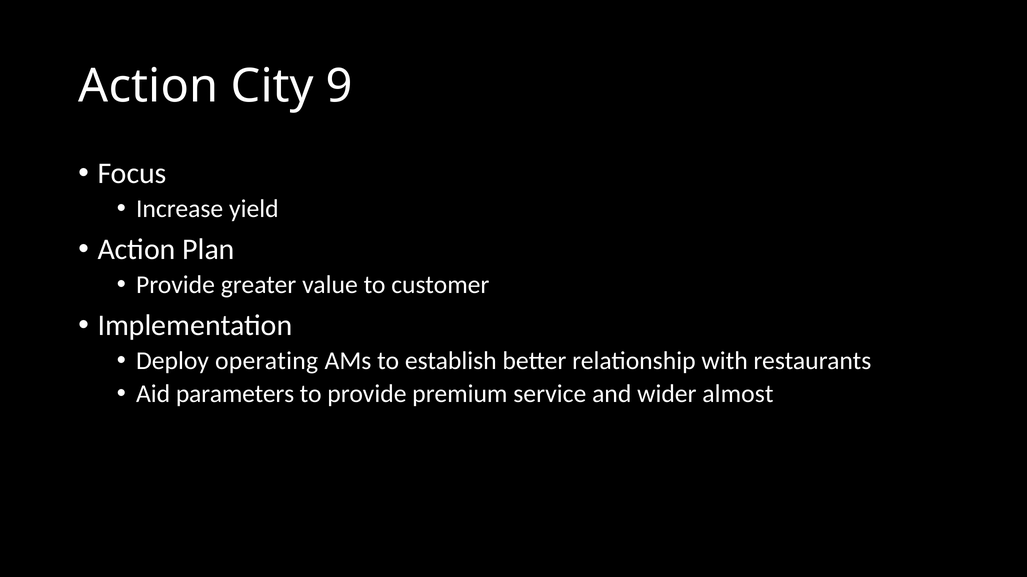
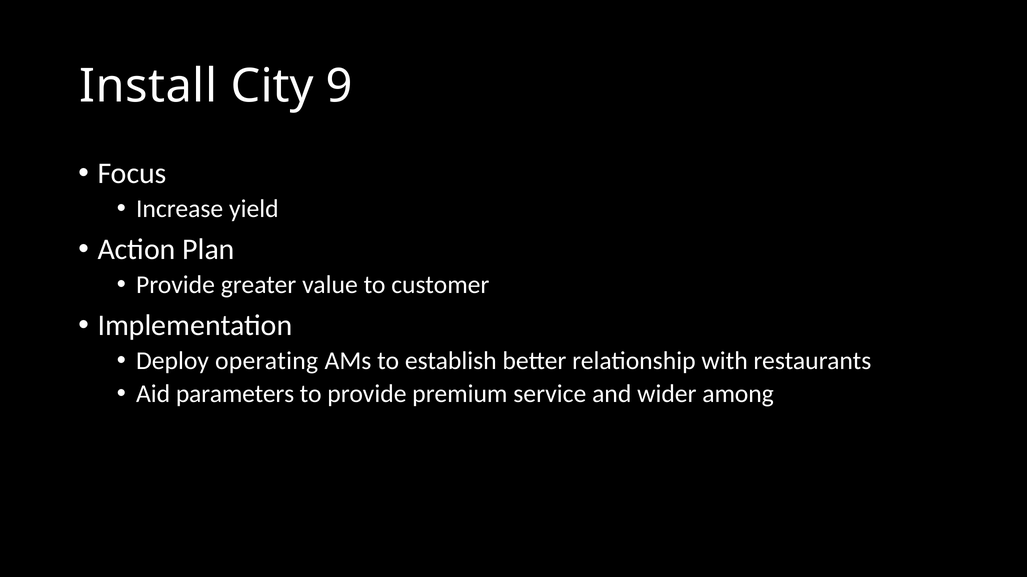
Action at (148, 86): Action -> Install
almost: almost -> among
